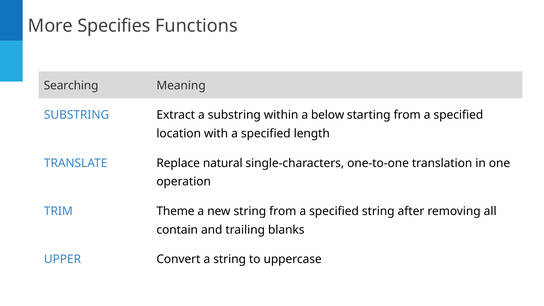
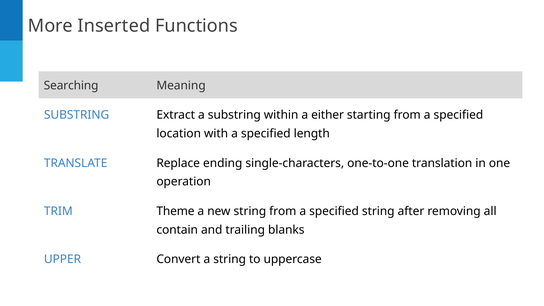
Specifies: Specifies -> Inserted
below: below -> either
natural: natural -> ending
